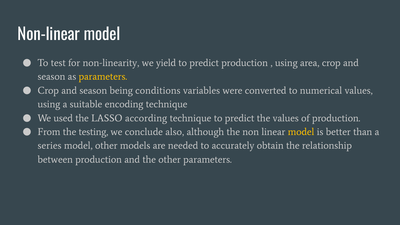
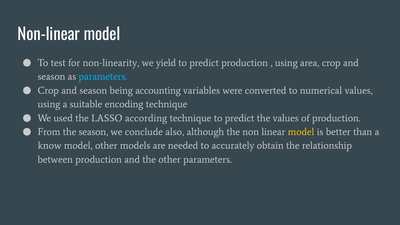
parameters at (103, 77) colour: yellow -> light blue
conditions: conditions -> accounting
the testing: testing -> season
series: series -> know
